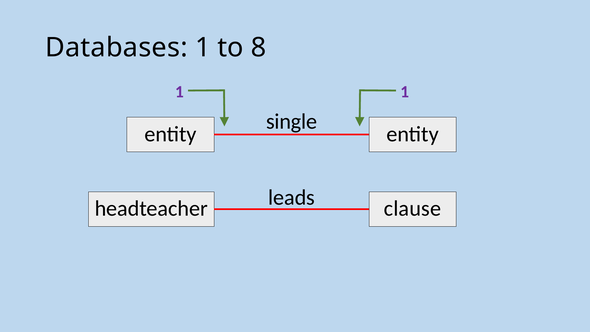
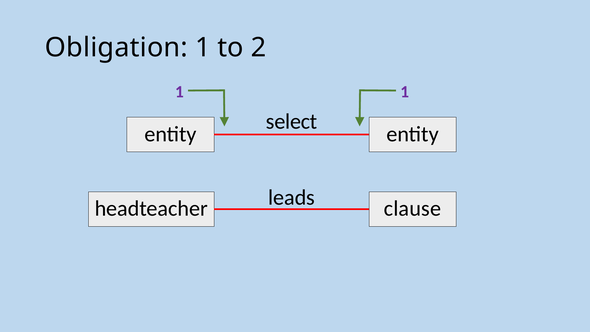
Databases: Databases -> Obligation
8: 8 -> 2
single: single -> select
